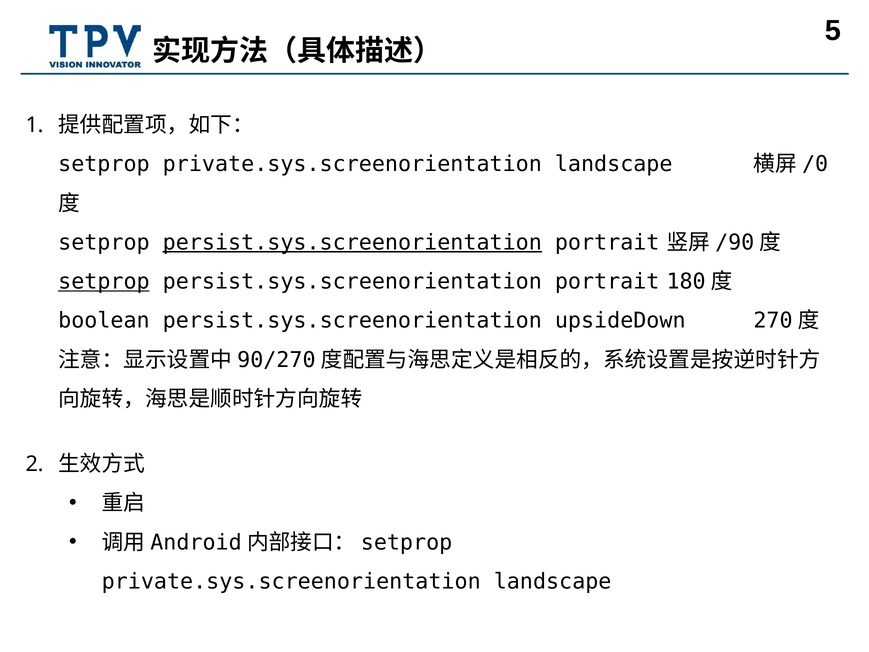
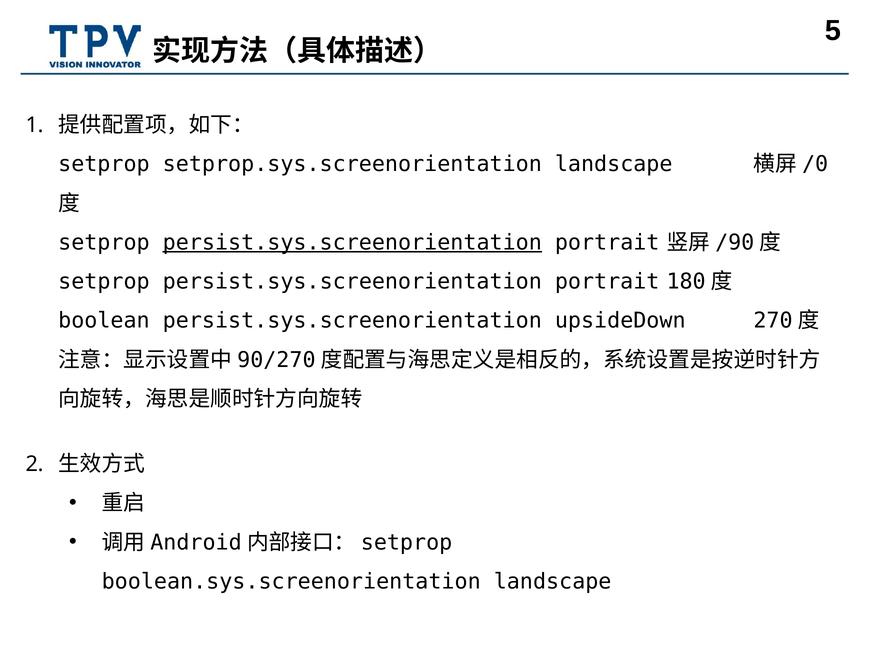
setprop private.sys.screenorientation: private.sys.screenorientation -> setprop.sys.screenorientation
setprop at (104, 281) underline: present -> none
private.sys.screenorientation at (291, 581): private.sys.screenorientation -> boolean.sys.screenorientation
